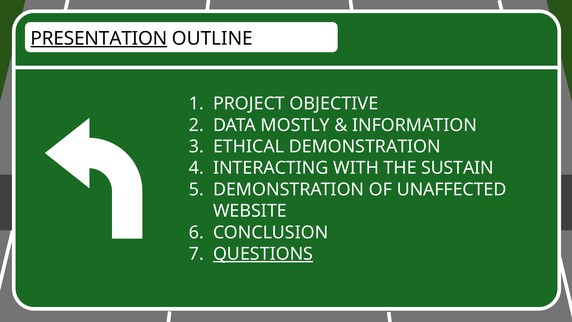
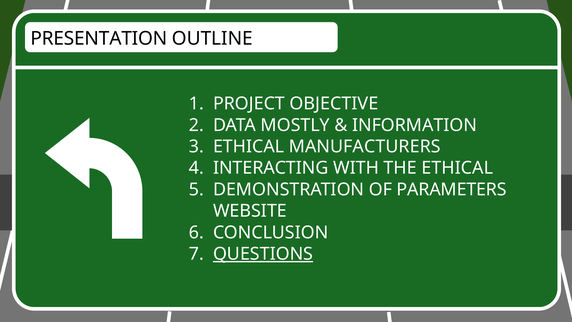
PRESENTATION underline: present -> none
ETHICAL DEMONSTRATION: DEMONSTRATION -> MANUFACTURERS
THE SUSTAIN: SUSTAIN -> ETHICAL
UNAFFECTED: UNAFFECTED -> PARAMETERS
